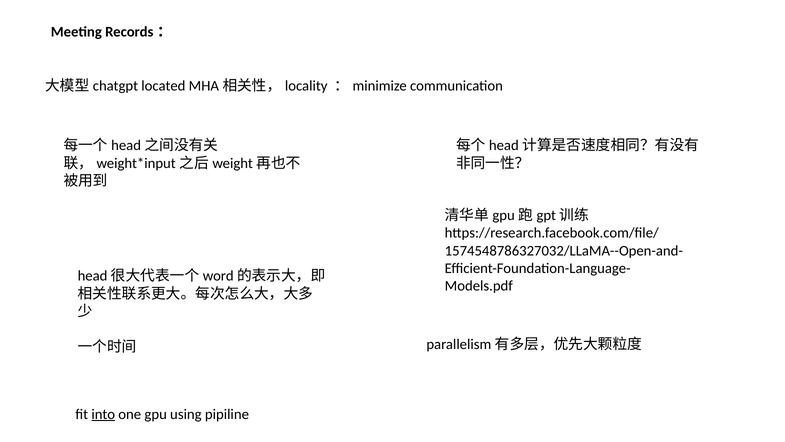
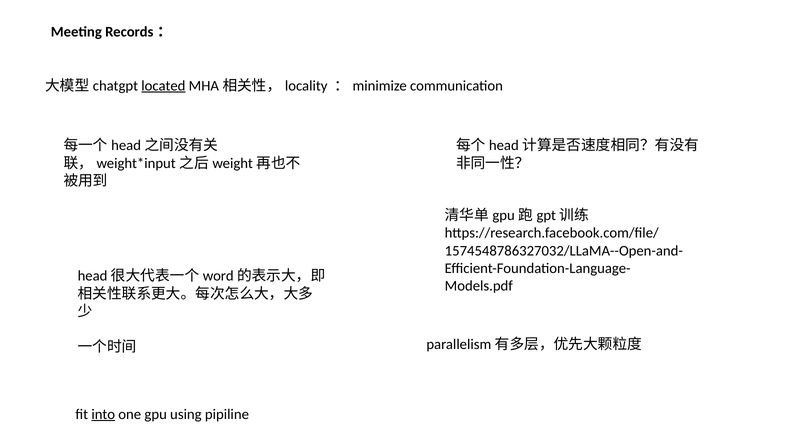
located underline: none -> present
